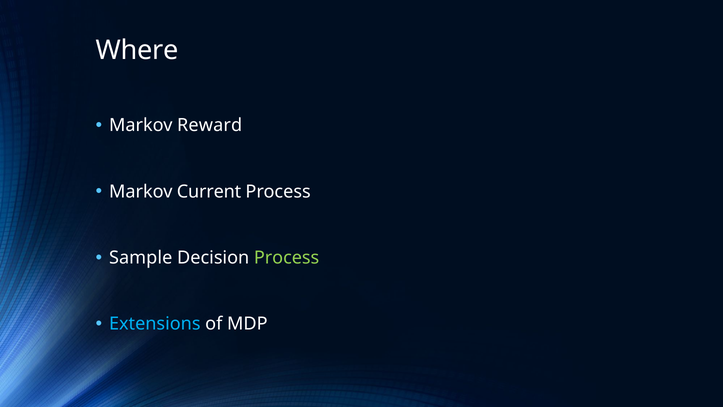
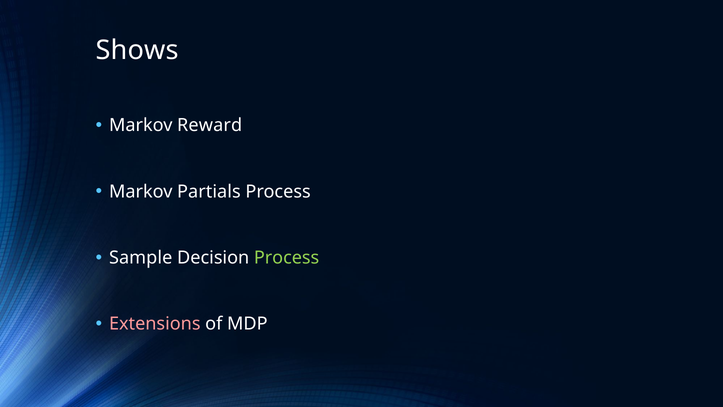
Where: Where -> Shows
Current: Current -> Partials
Extensions colour: light blue -> pink
